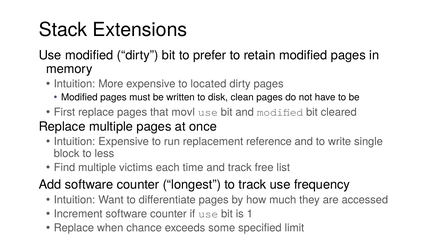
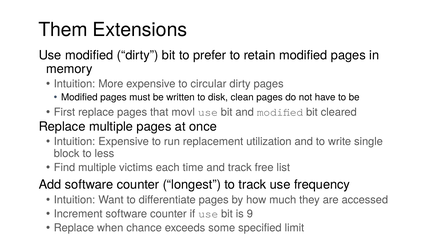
Stack: Stack -> Them
located: located -> circular
reference: reference -> utilization
1: 1 -> 9
